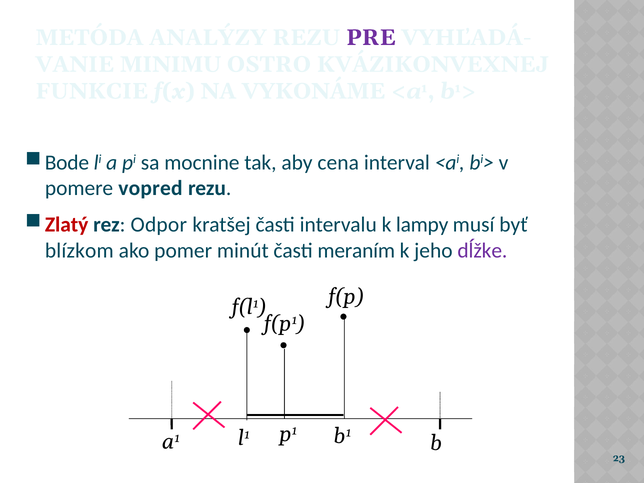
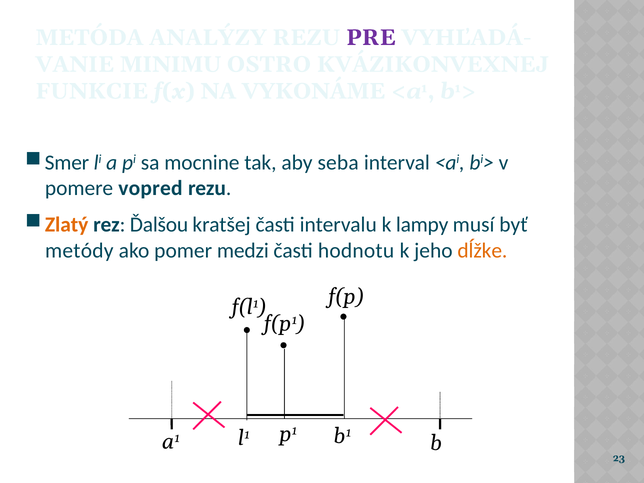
Bode: Bode -> Smer
cena: cena -> seba
Zlatý colour: red -> orange
Odpor: Odpor -> Ďalšou
blízkom: blízkom -> metódy
minút: minút -> medzi
meraním: meraním -> hodnotu
dĺžke colour: purple -> orange
